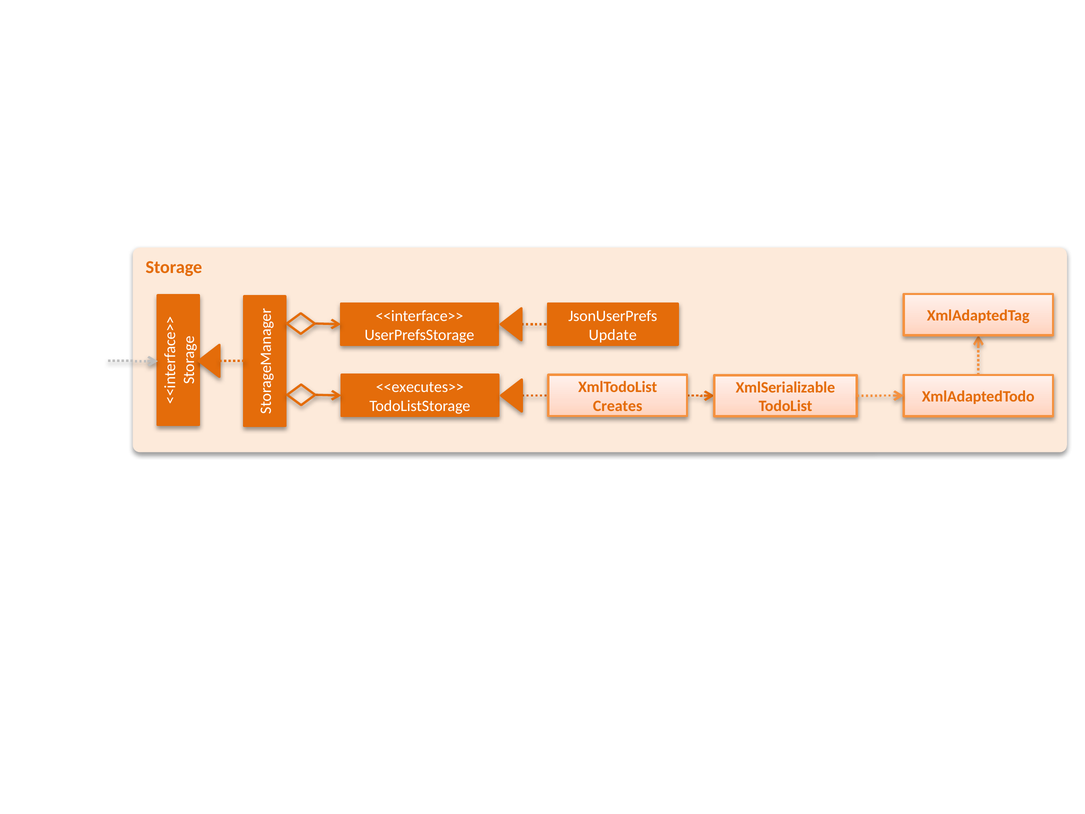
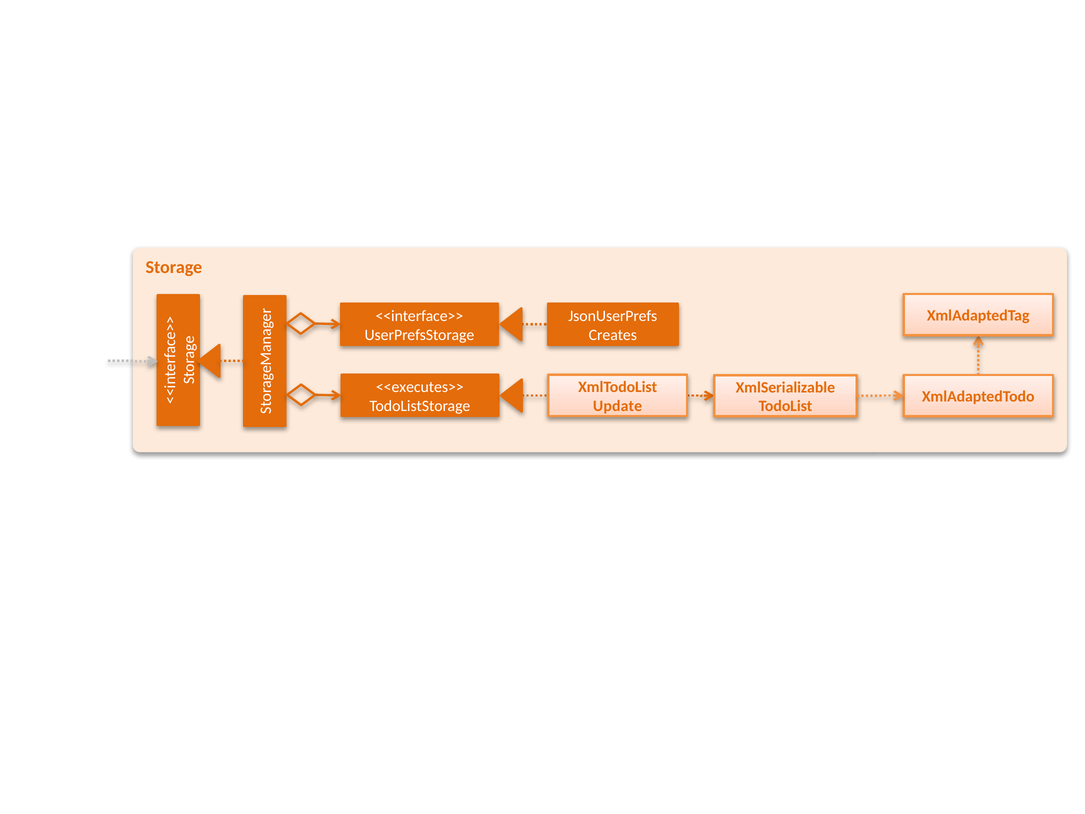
Update: Update -> Creates
Creates: Creates -> Update
